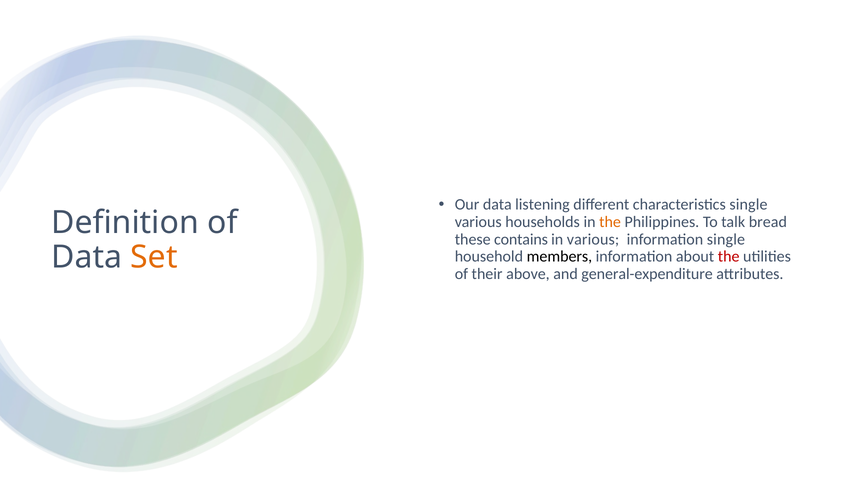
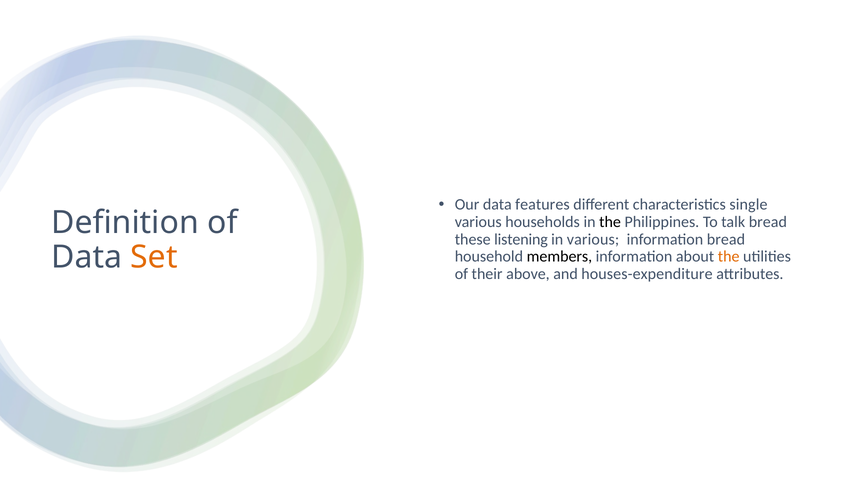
listening: listening -> features
the at (610, 222) colour: orange -> black
contains: contains -> listening
information single: single -> bread
the at (729, 257) colour: red -> orange
general-expenditure: general-expenditure -> houses-expenditure
